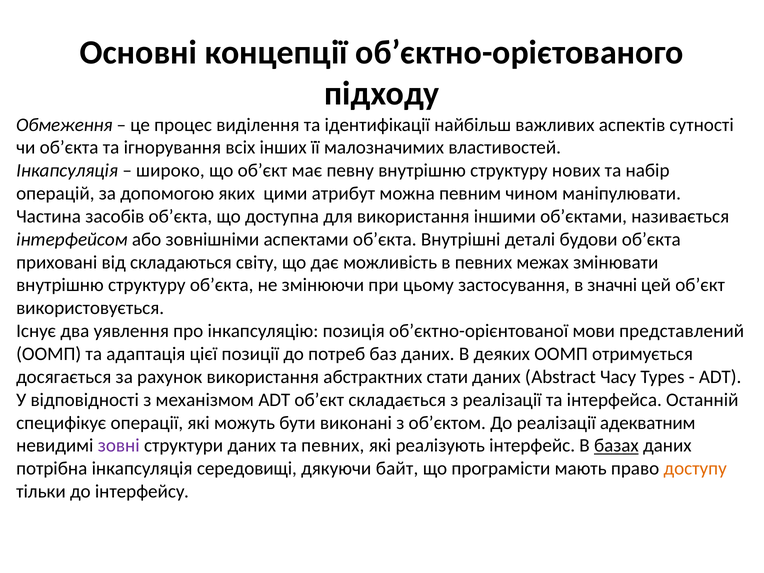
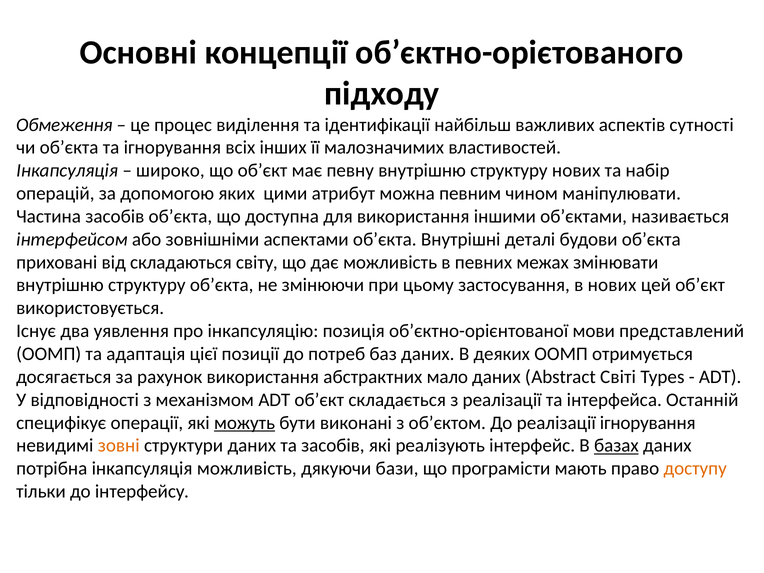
в значні: значні -> нових
стати: стати -> мало
Часу: Часу -> Світі
можуть underline: none -> present
реалізації адекватним: адекватним -> ігнорування
зовні colour: purple -> orange
та певних: певних -> засобів
інкапсуляція середовищі: середовищі -> можливість
байт: байт -> бази
